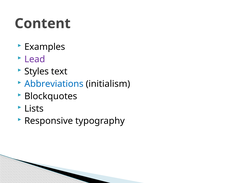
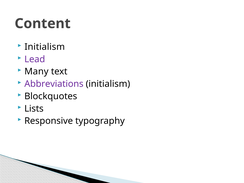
Examples at (45, 47): Examples -> Initialism
Styles: Styles -> Many
Abbreviations colour: blue -> purple
